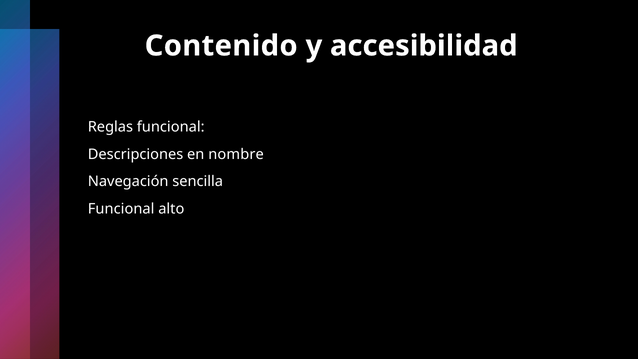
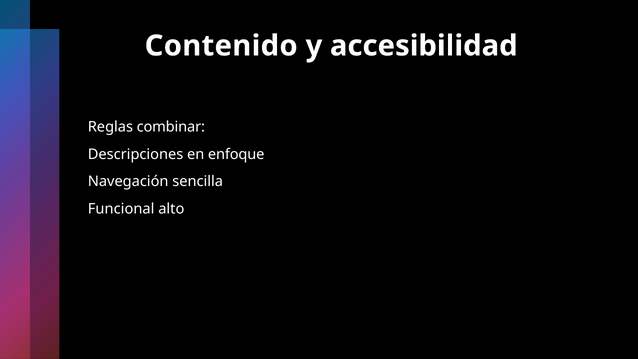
Reglas funcional: funcional -> combinar
nombre: nombre -> enfoque
